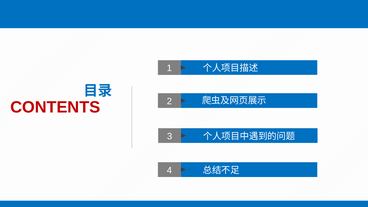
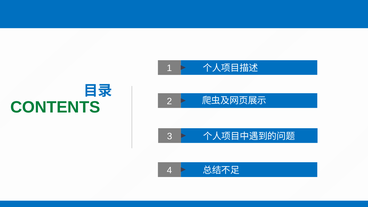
CONTENTS colour: red -> green
